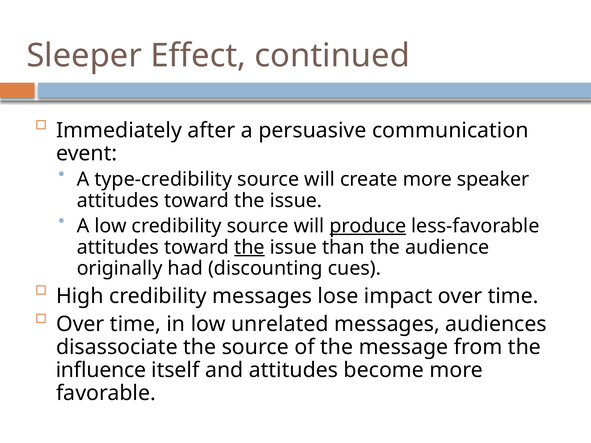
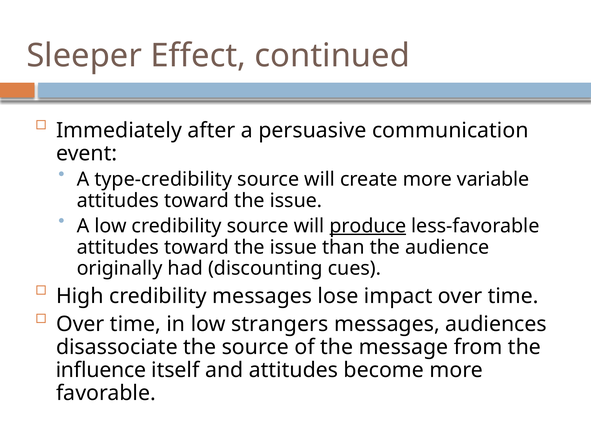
speaker: speaker -> variable
the at (249, 247) underline: present -> none
unrelated: unrelated -> strangers
